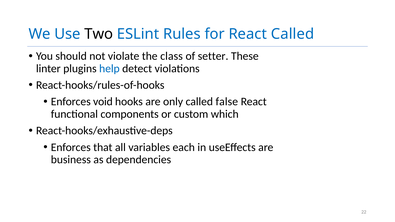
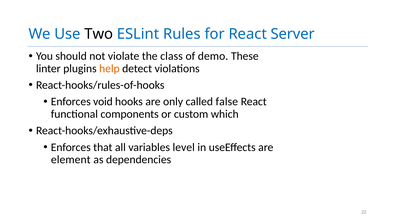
React Called: Called -> Server
setter: setter -> demo
help colour: blue -> orange
each: each -> level
business: business -> element
